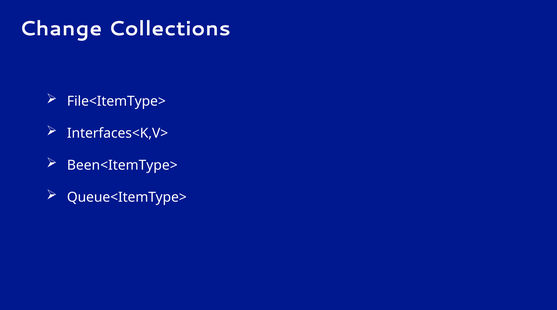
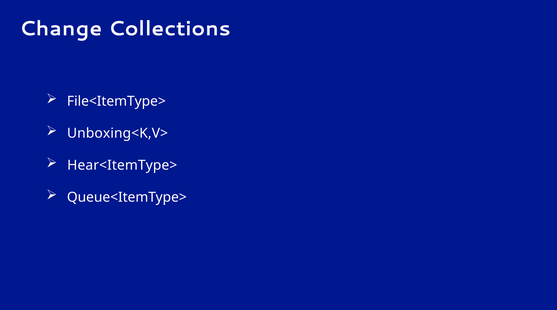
Interfaces<K,V>: Interfaces<K,V> -> Unboxing<K,V>
Been<ItemType>: Been<ItemType> -> Hear<ItemType>
